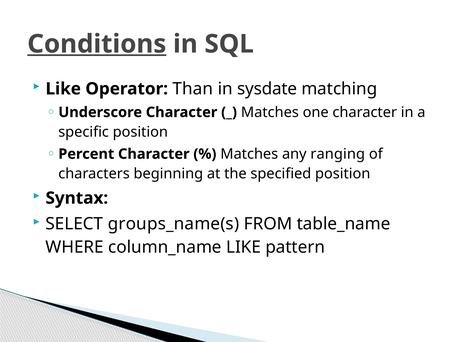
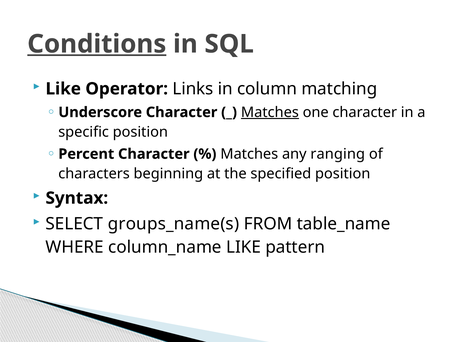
Than: Than -> Links
sysdate: sysdate -> column
Matches at (270, 112) underline: none -> present
